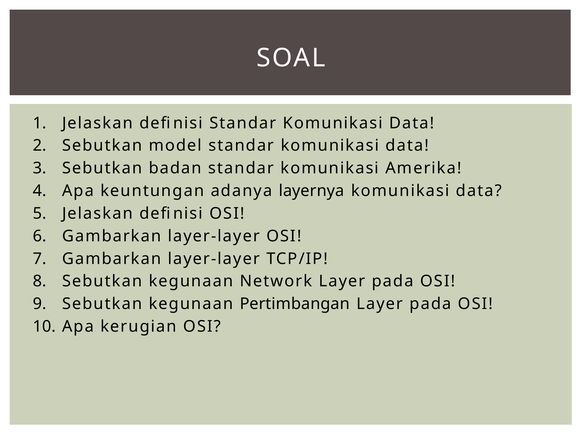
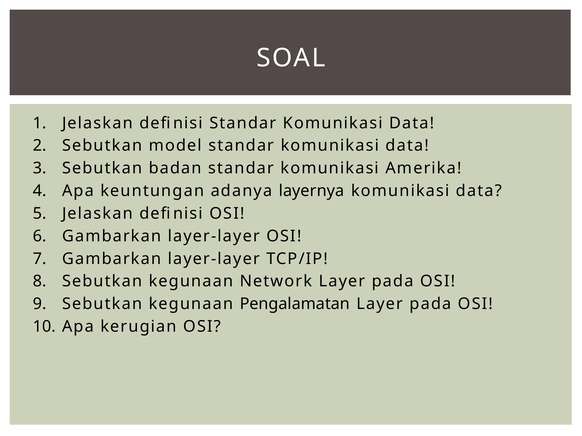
Pertimbangan: Pertimbangan -> Pengalamatan
